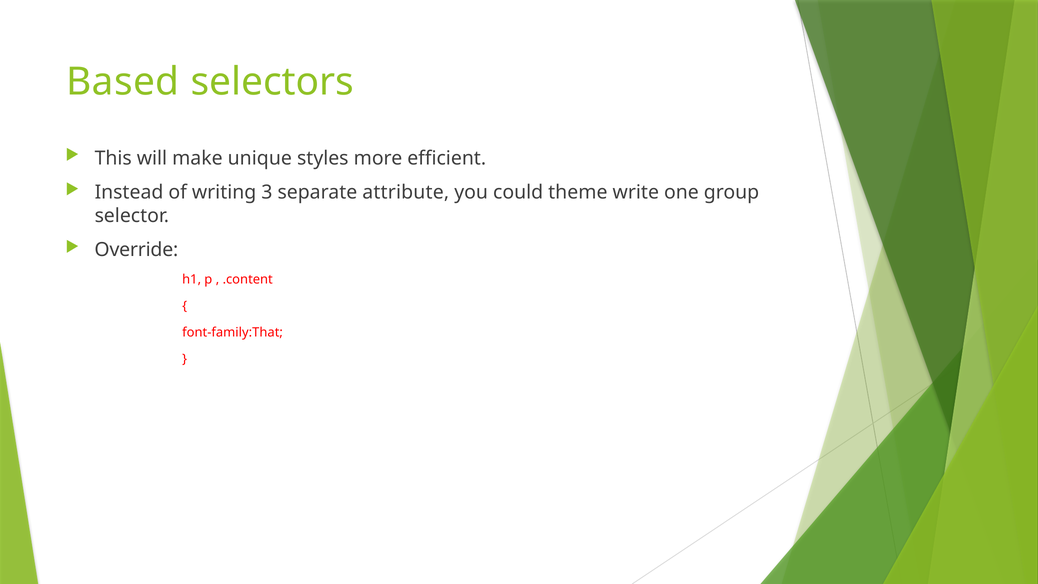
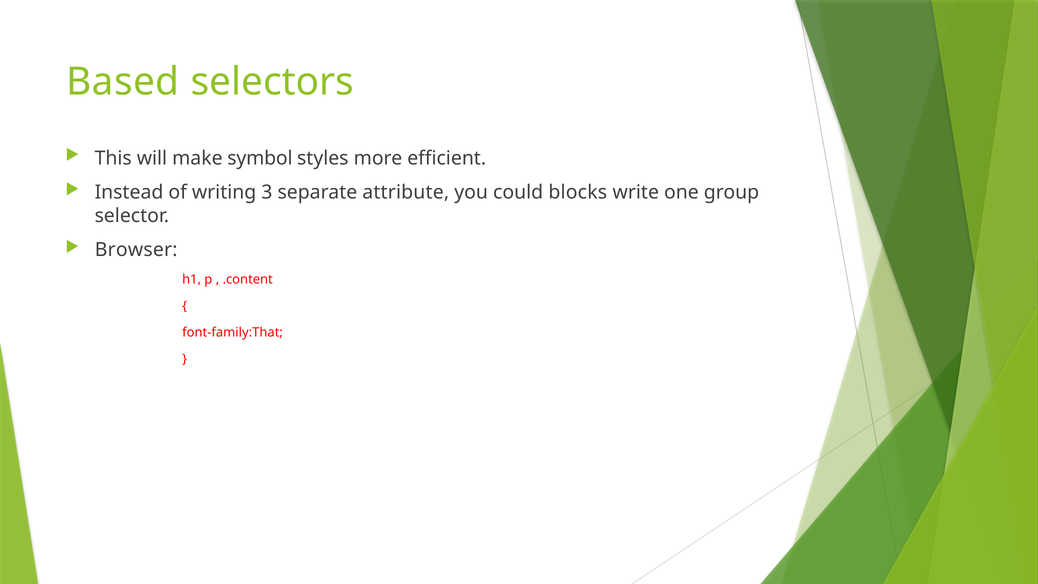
unique: unique -> symbol
theme: theme -> blocks
Override: Override -> Browser
